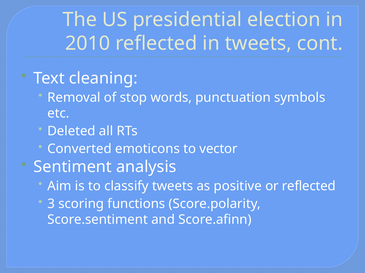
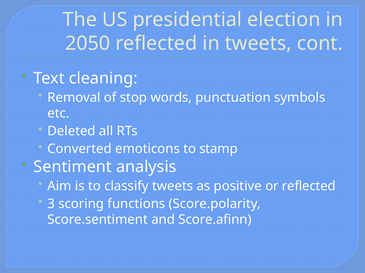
2010: 2010 -> 2050
vector: vector -> stamp
